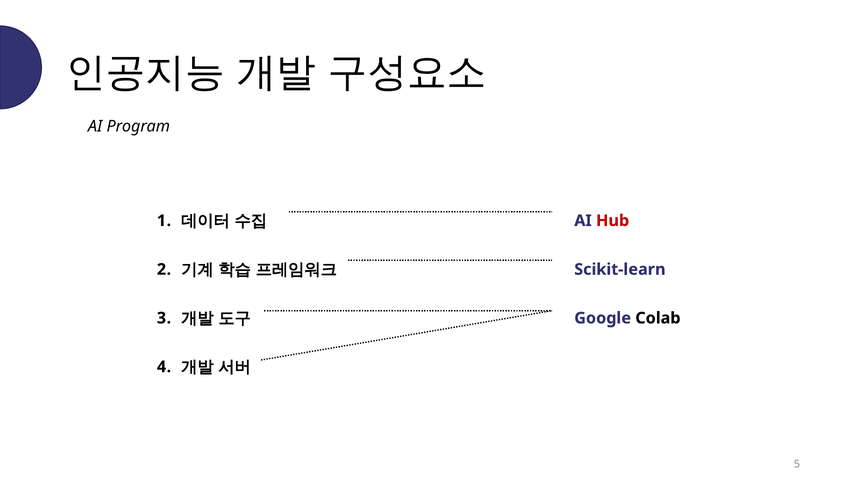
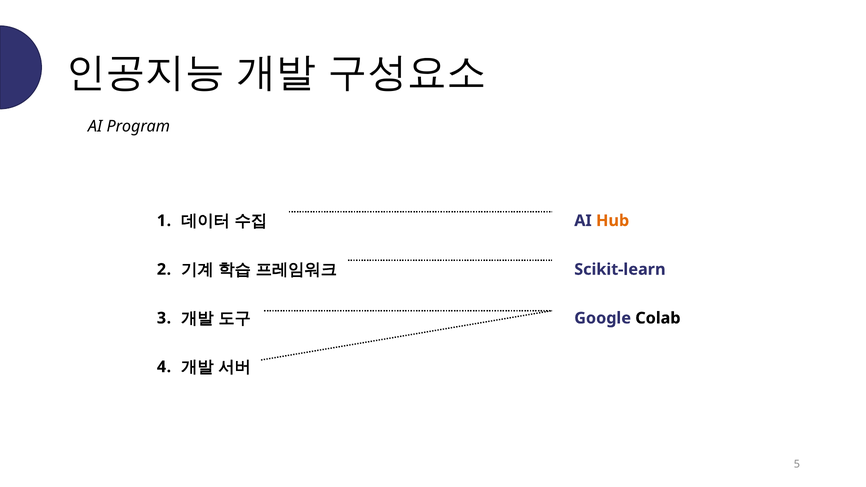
Hub colour: red -> orange
